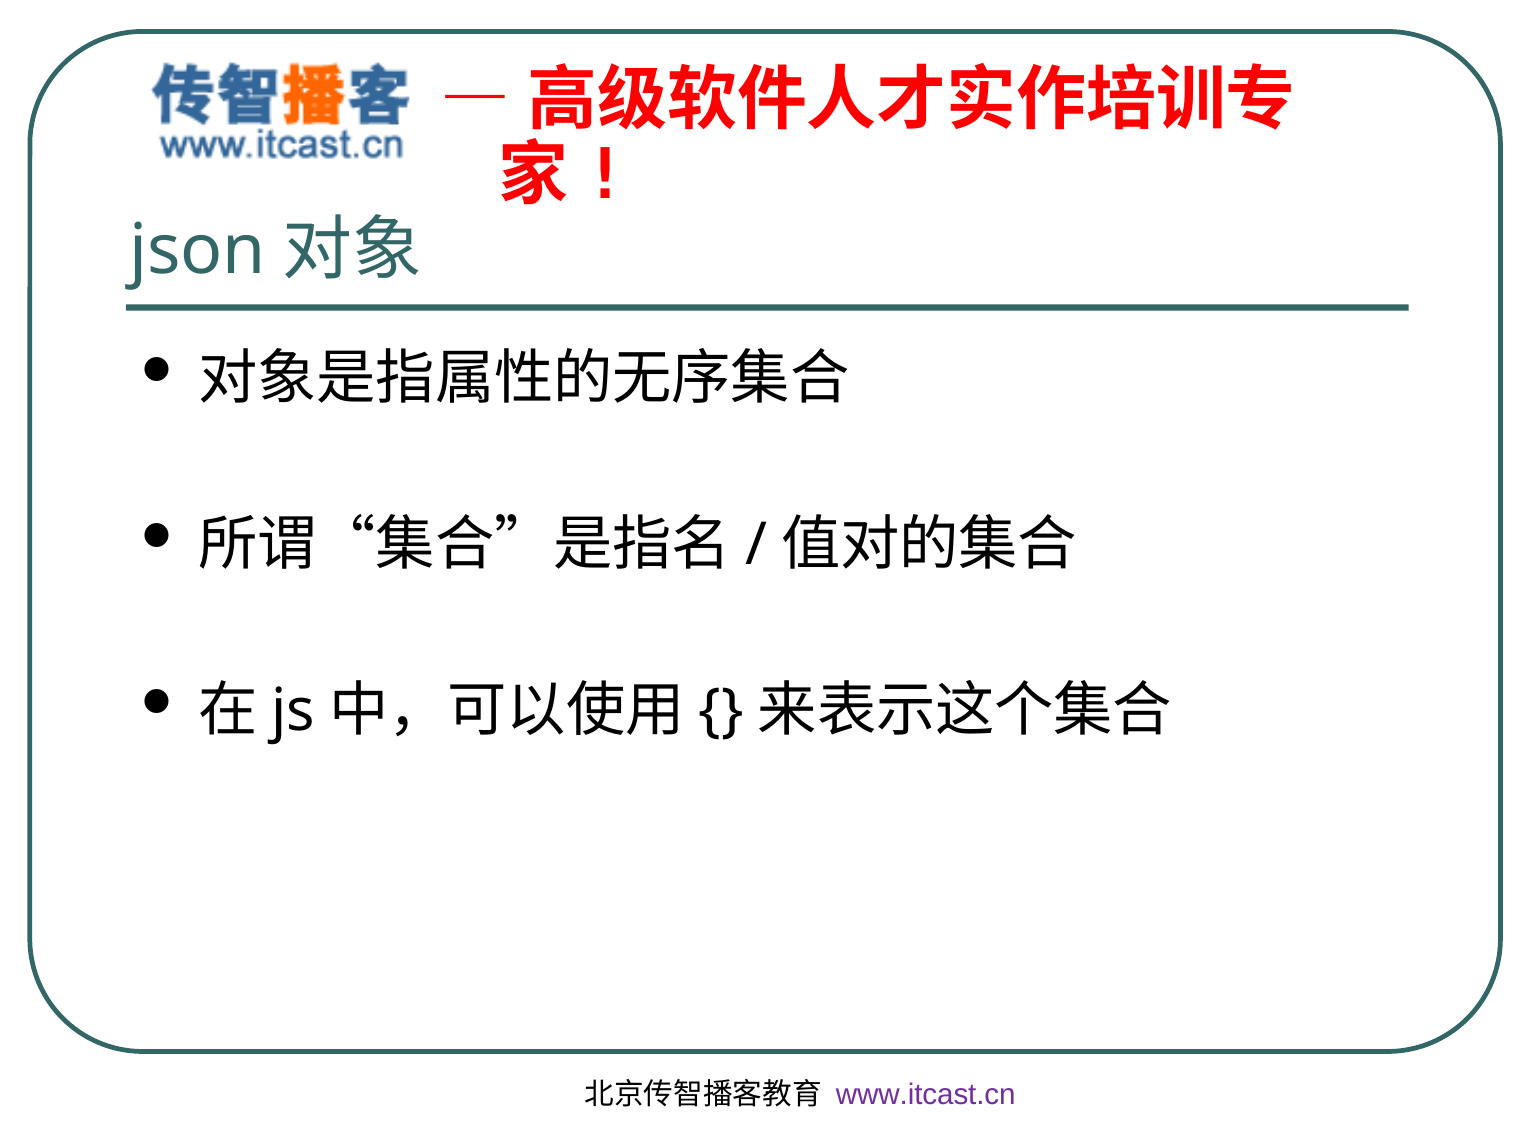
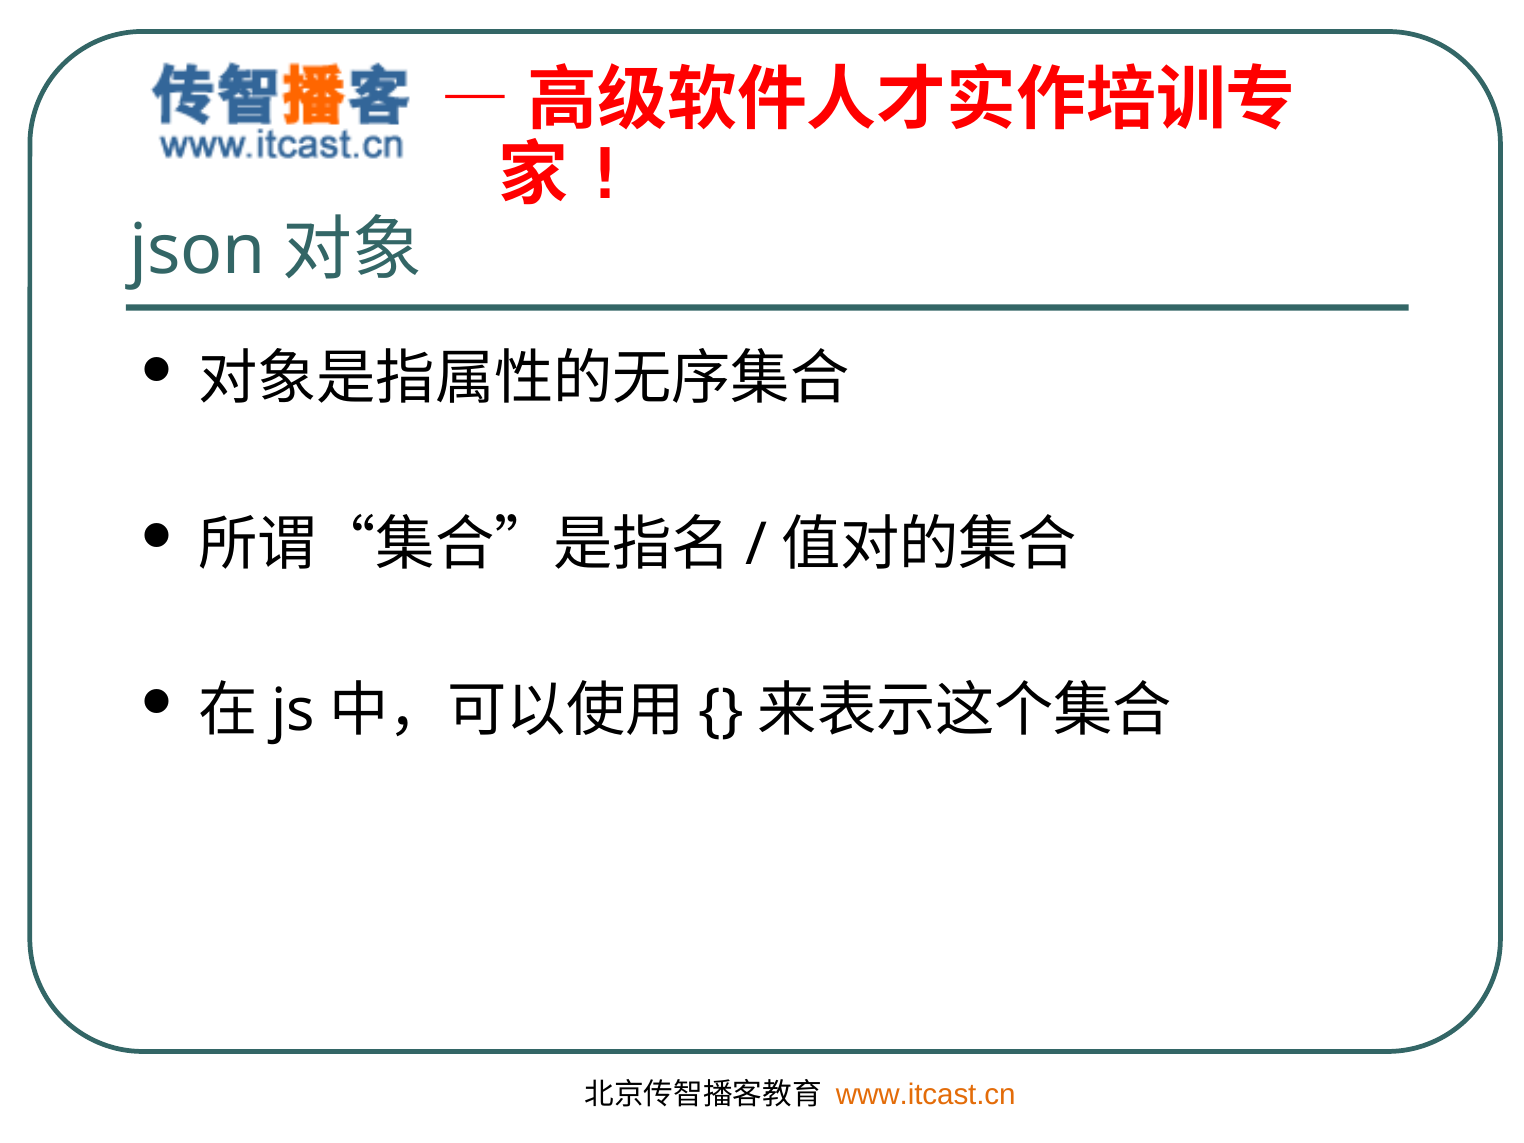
www.itcast.cn colour: purple -> orange
